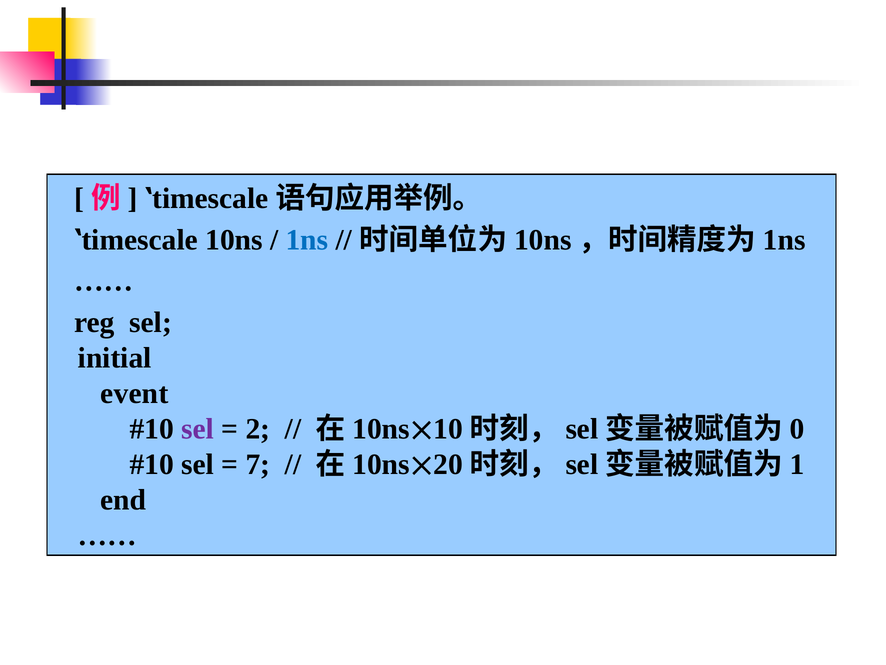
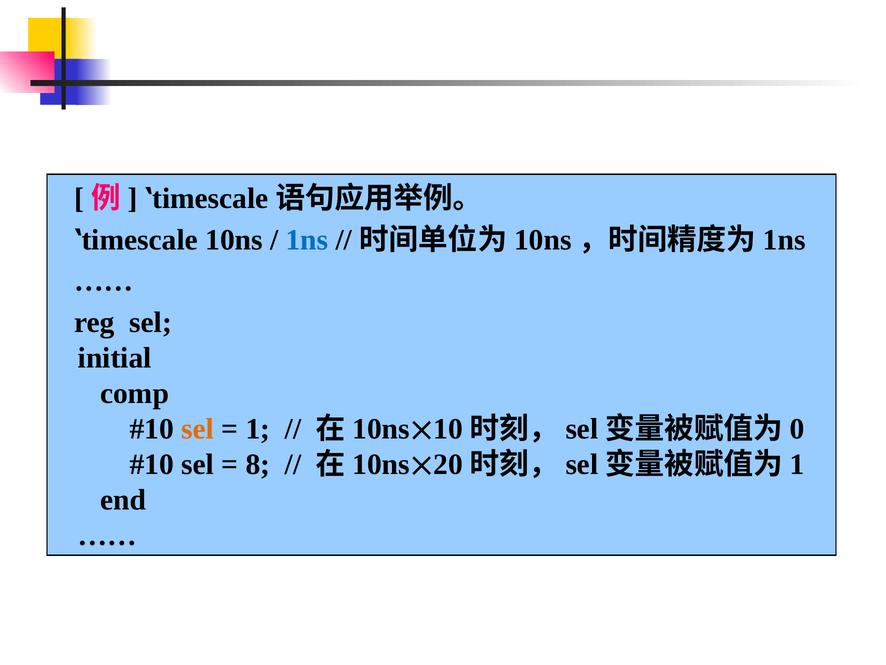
event: event -> comp
sel at (198, 429) colour: purple -> orange
2: 2 -> 1
7: 7 -> 8
